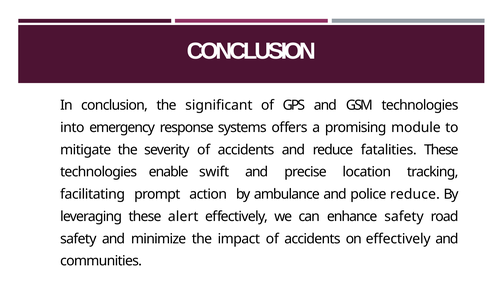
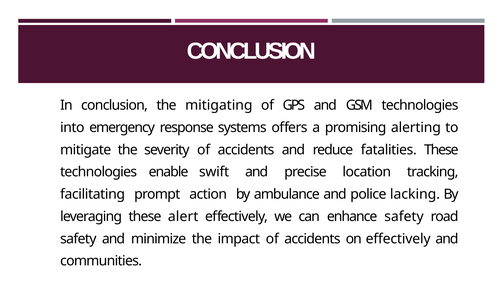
significant: significant -> mitigating
module: module -> alerting
police reduce: reduce -> lacking
